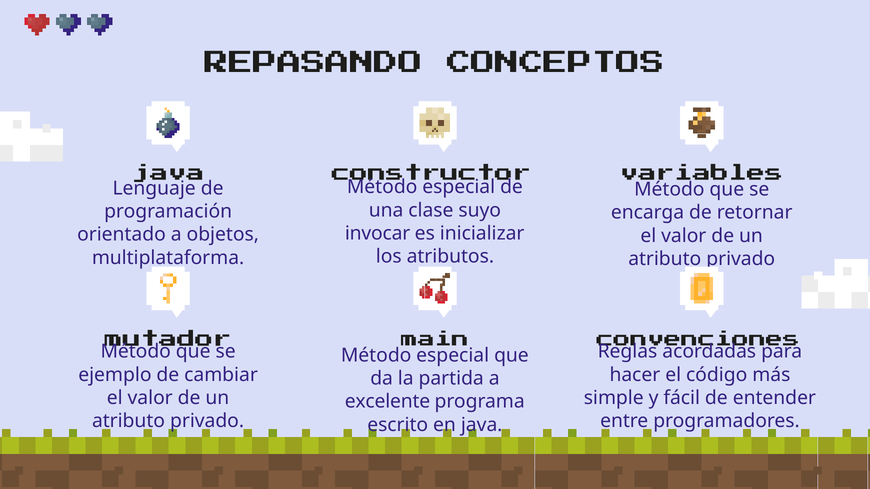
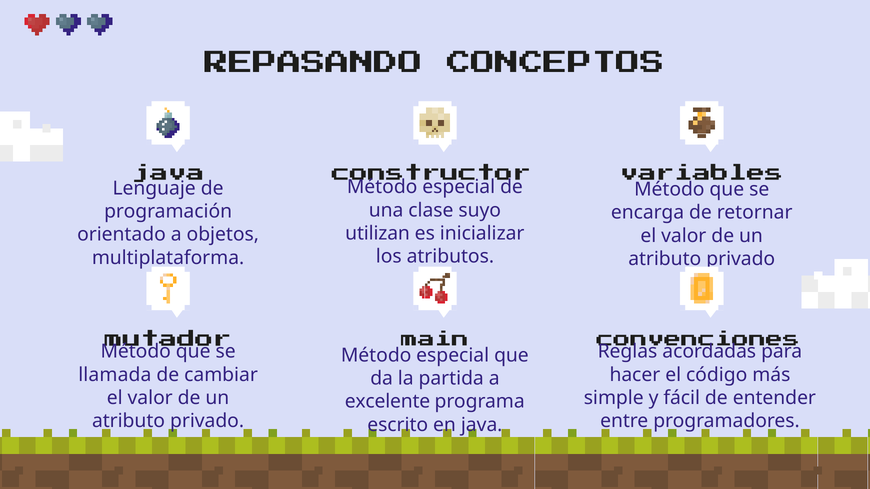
invocar: invocar -> utilizan
ejemplo: ejemplo -> llamada
